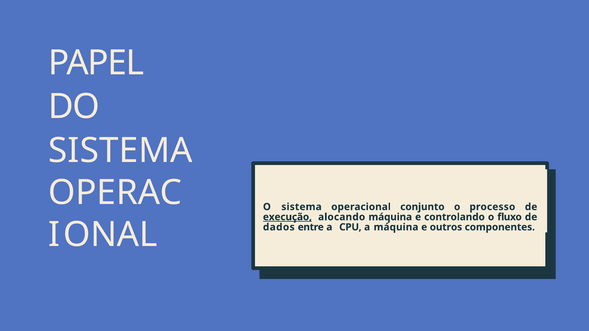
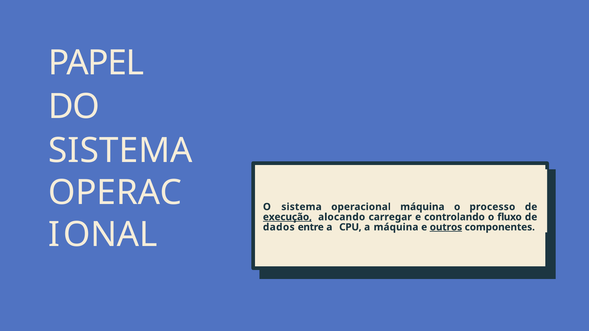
operacional conjunto: conjunto -> máquina
alocando máquina: máquina -> carregar
outros underline: none -> present
